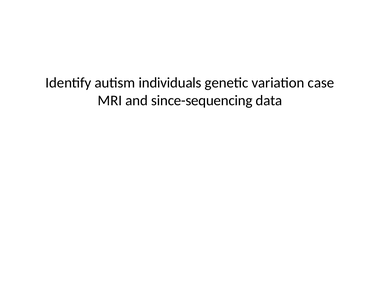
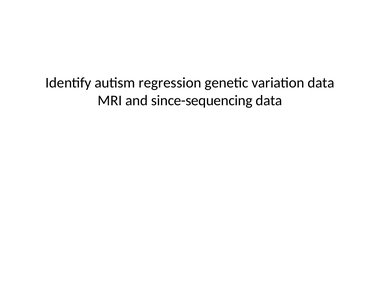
individuals: individuals -> regression
variation case: case -> data
